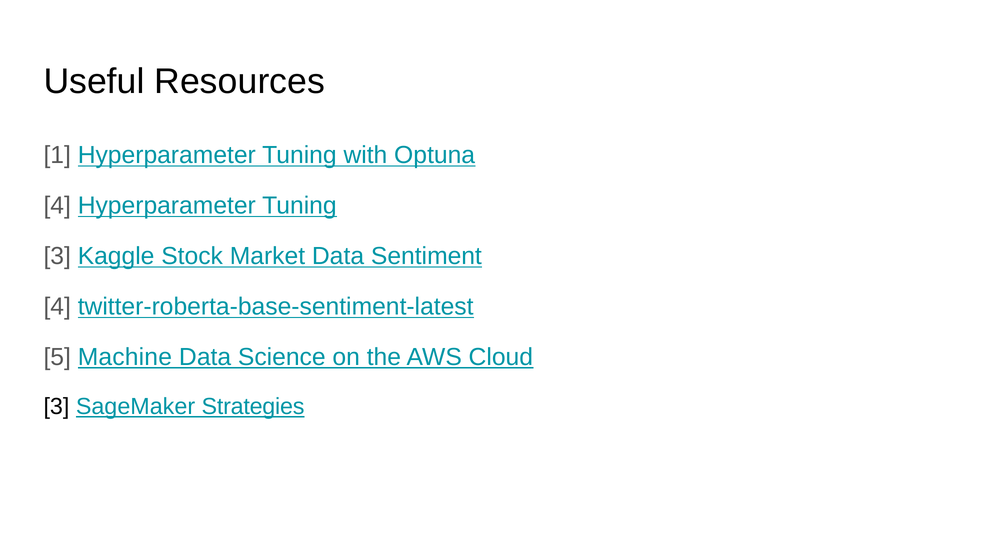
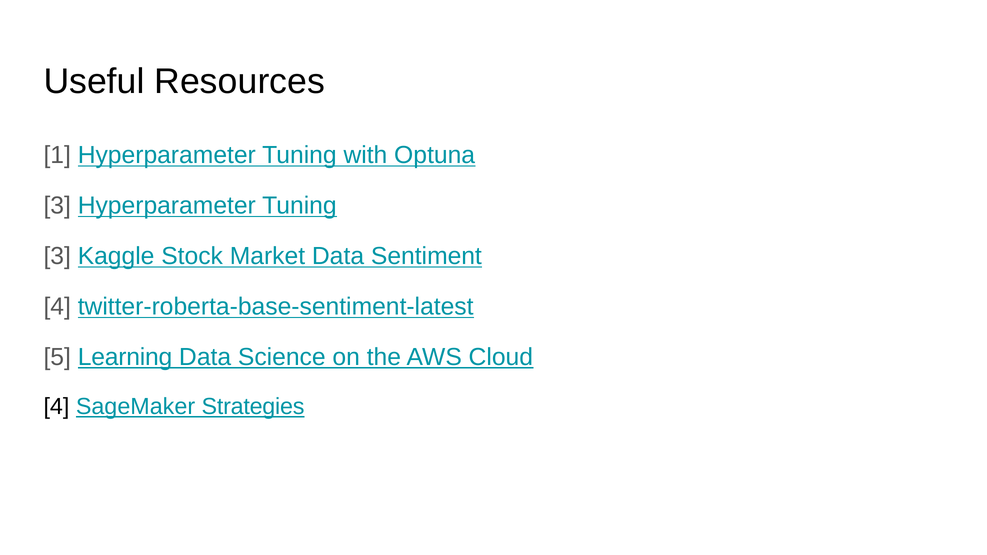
4 at (57, 206): 4 -> 3
Machine: Machine -> Learning
3 at (56, 406): 3 -> 4
